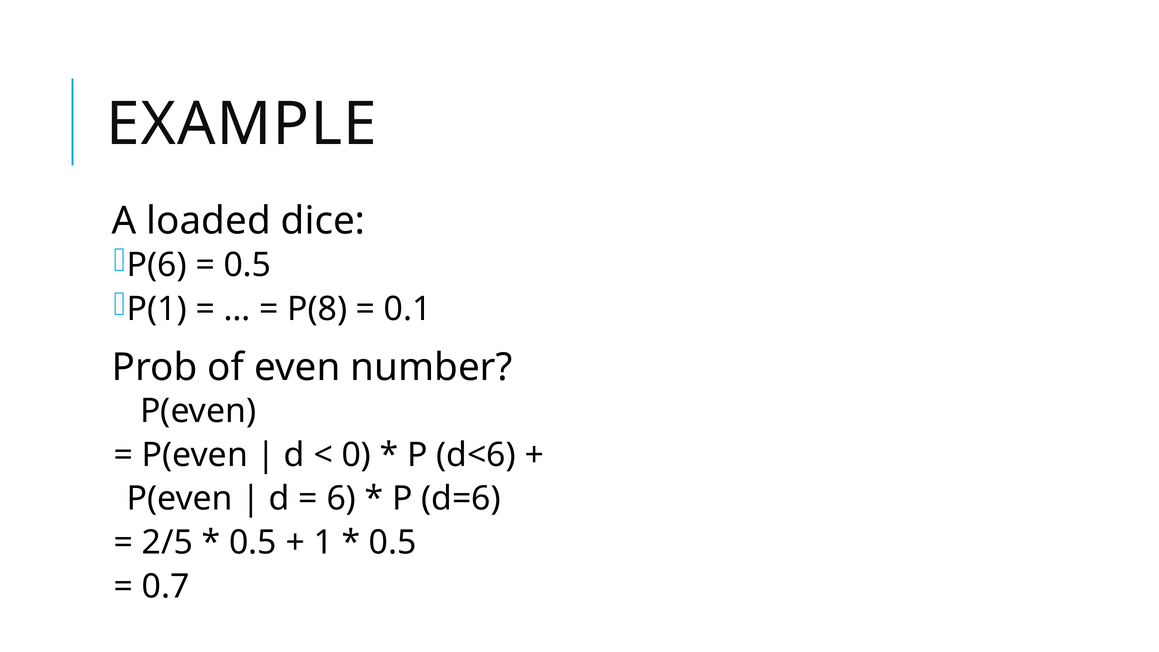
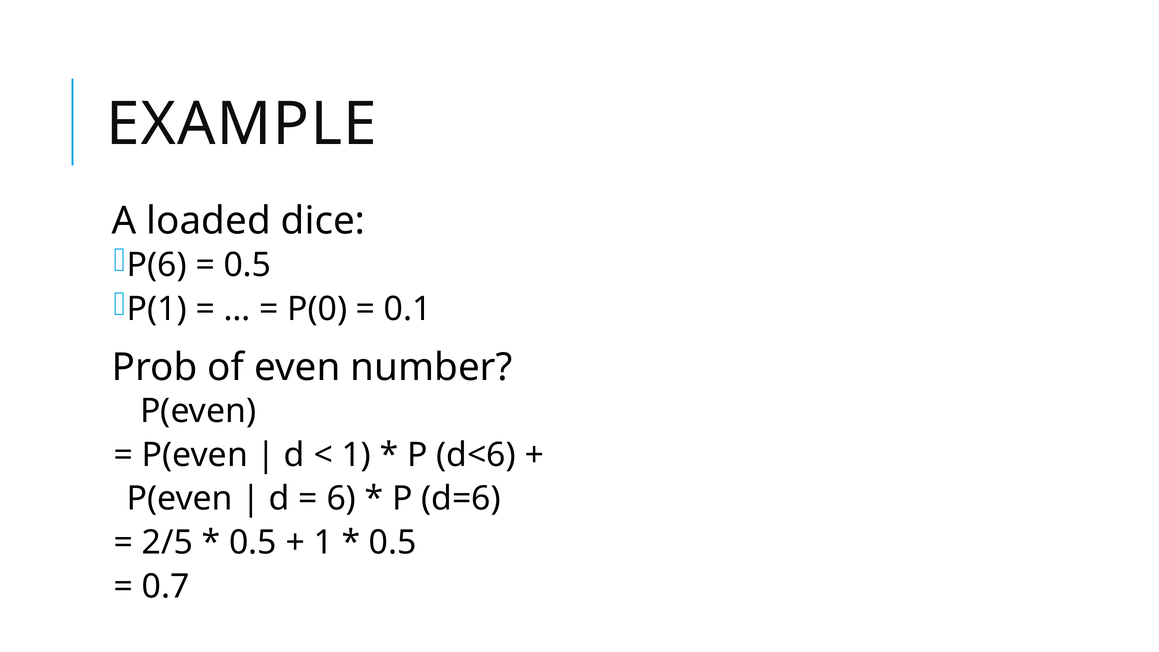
P(8: P(8 -> P(0
0 at (356, 455): 0 -> 1
